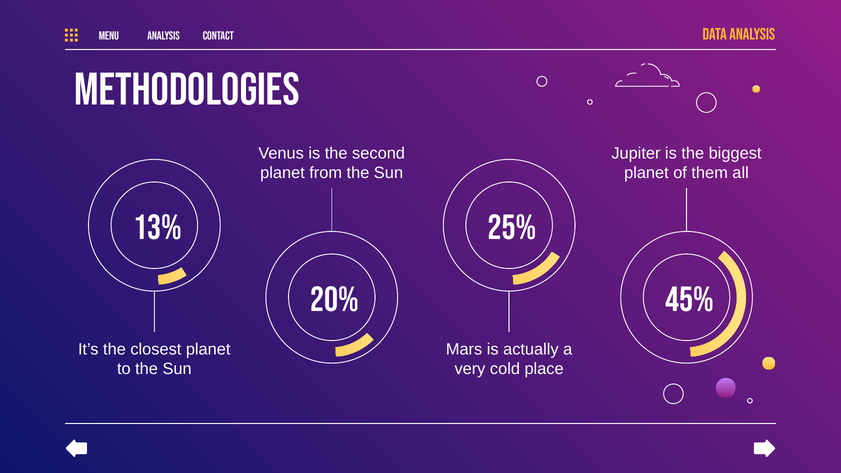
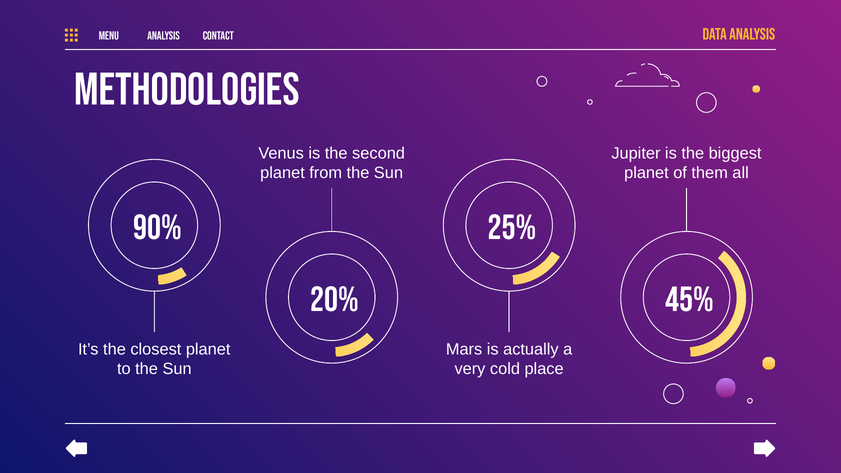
13%: 13% -> 90%
